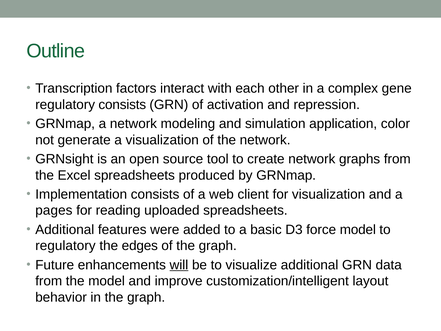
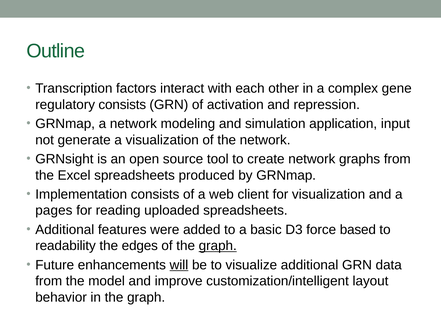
color: color -> input
force model: model -> based
regulatory at (65, 246): regulatory -> readability
graph at (218, 246) underline: none -> present
